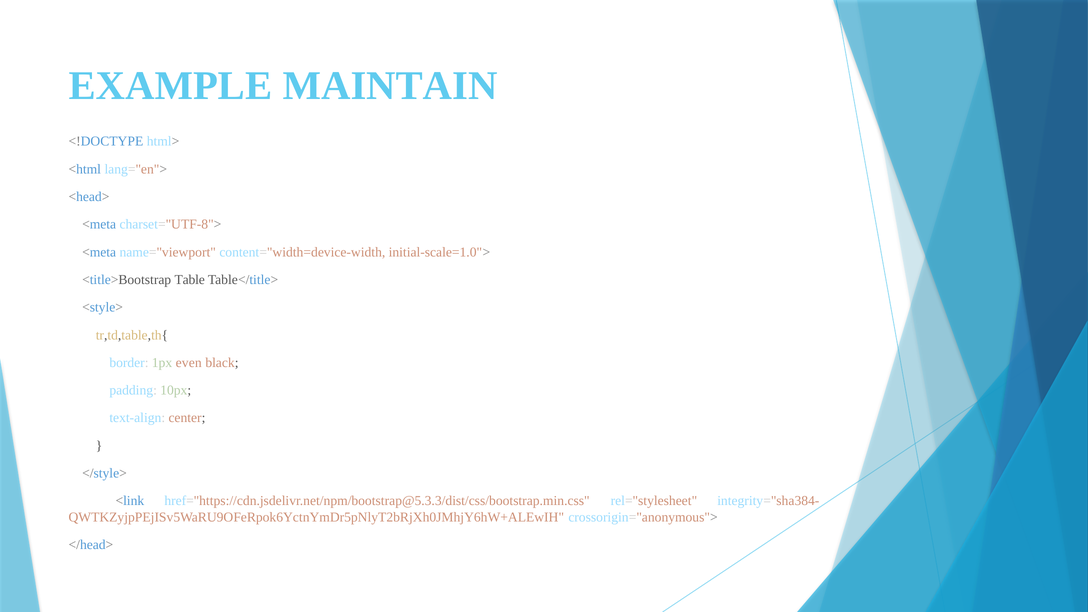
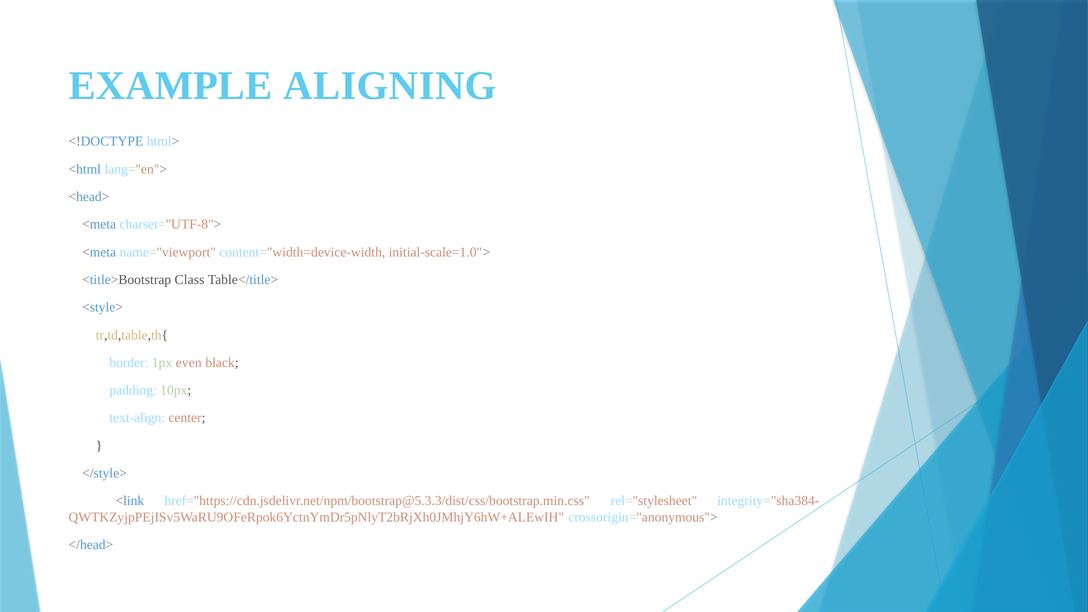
MAINTAIN: MAINTAIN -> ALIGNING
Table: Table -> Class
